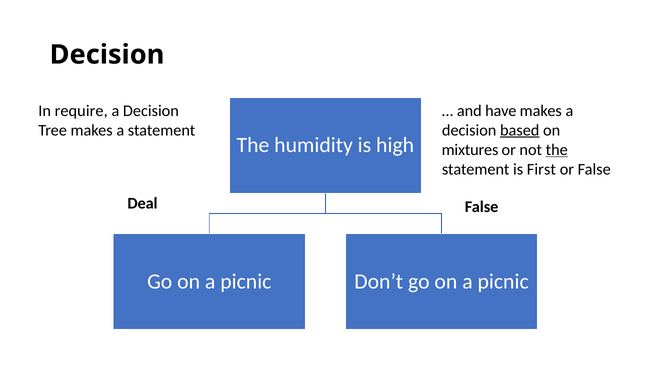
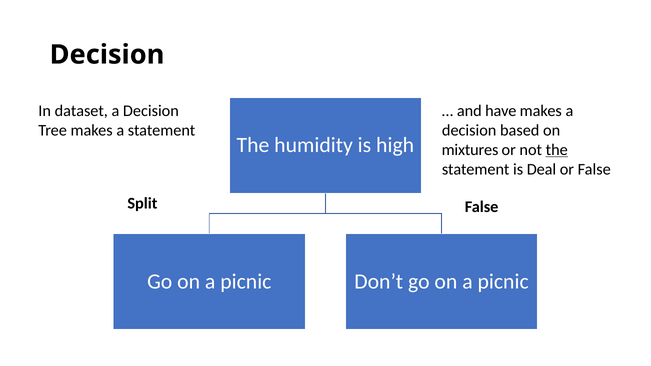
require: require -> dataset
based underline: present -> none
First: First -> Deal
Deal: Deal -> Split
